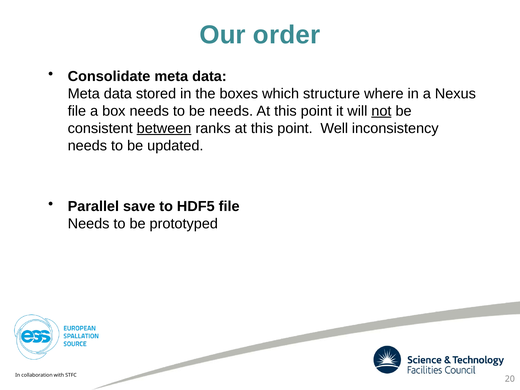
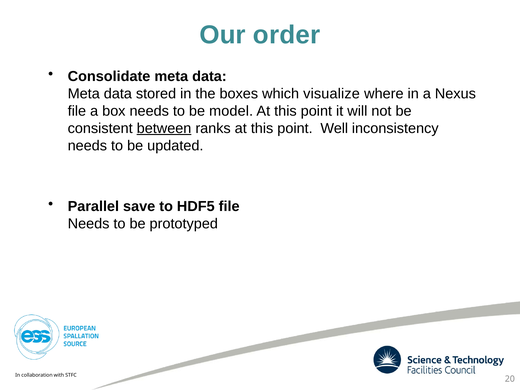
structure: structure -> visualize
be needs: needs -> model
not underline: present -> none
